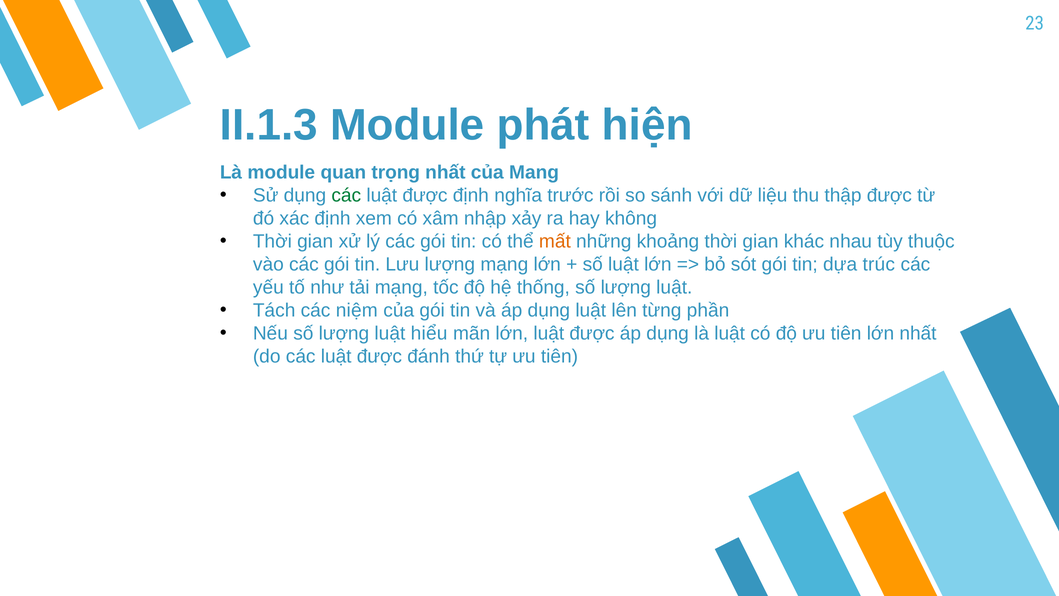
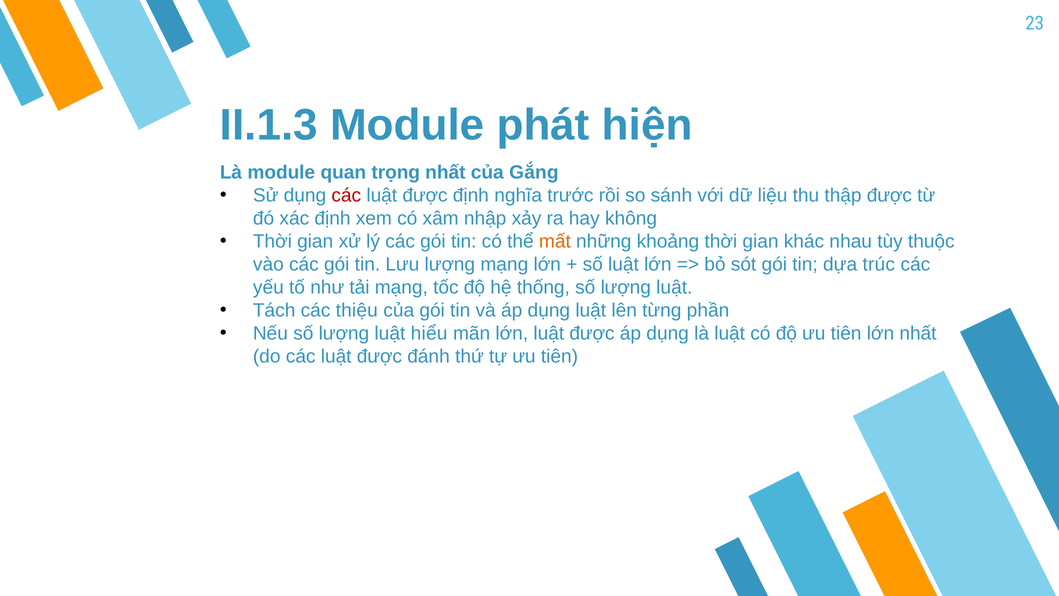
Mang: Mang -> Gắng
các at (346, 195) colour: green -> red
niệm: niệm -> thiệu
